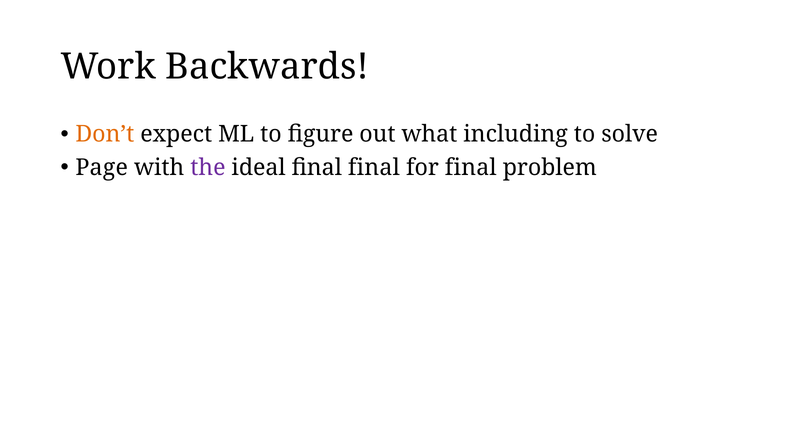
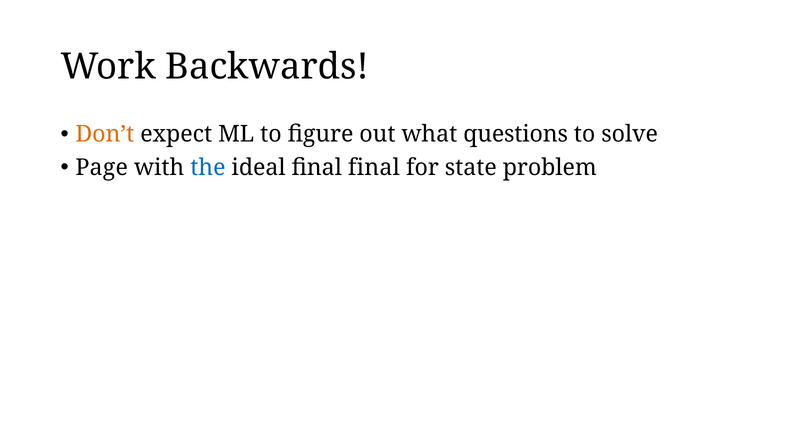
including: including -> questions
the colour: purple -> blue
for final: final -> state
